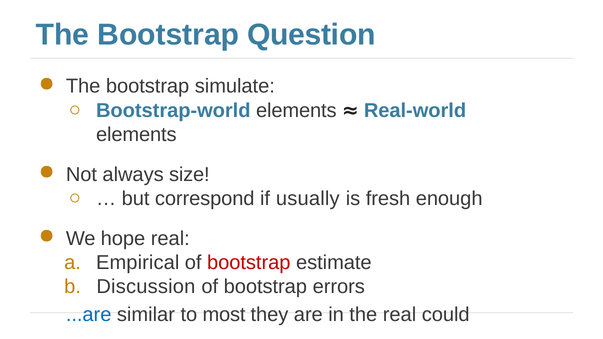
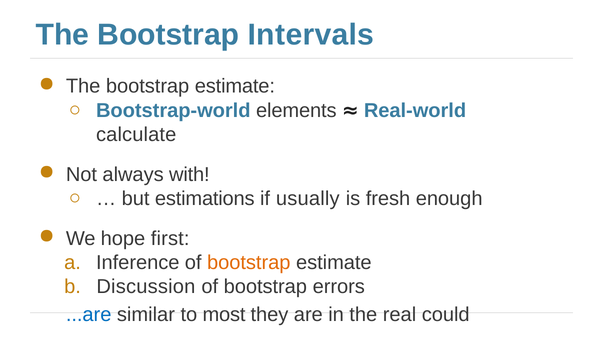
Question: Question -> Intervals
The bootstrap simulate: simulate -> estimate
elements at (136, 135): elements -> calculate
size: size -> with
correspond: correspond -> estimations
hope real: real -> first
Empirical: Empirical -> Inference
bootstrap at (249, 263) colour: red -> orange
